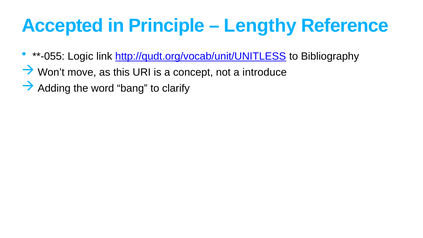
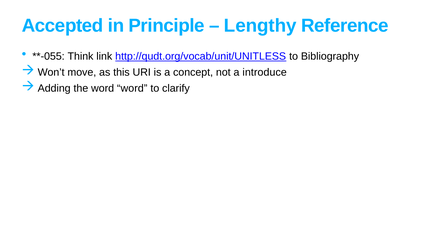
Logic: Logic -> Think
word bang: bang -> word
